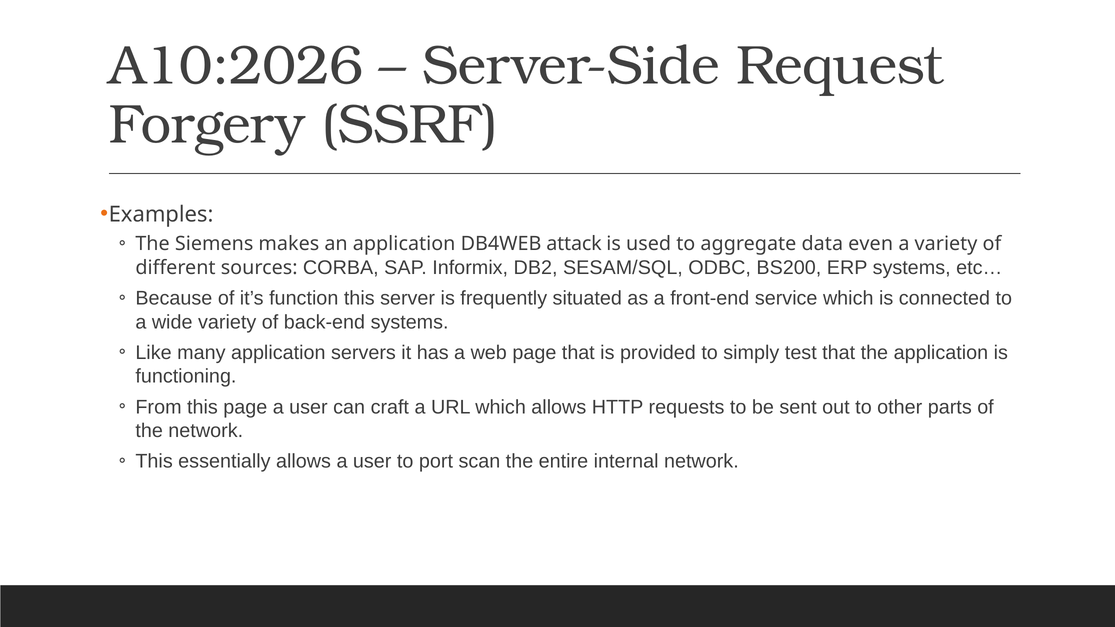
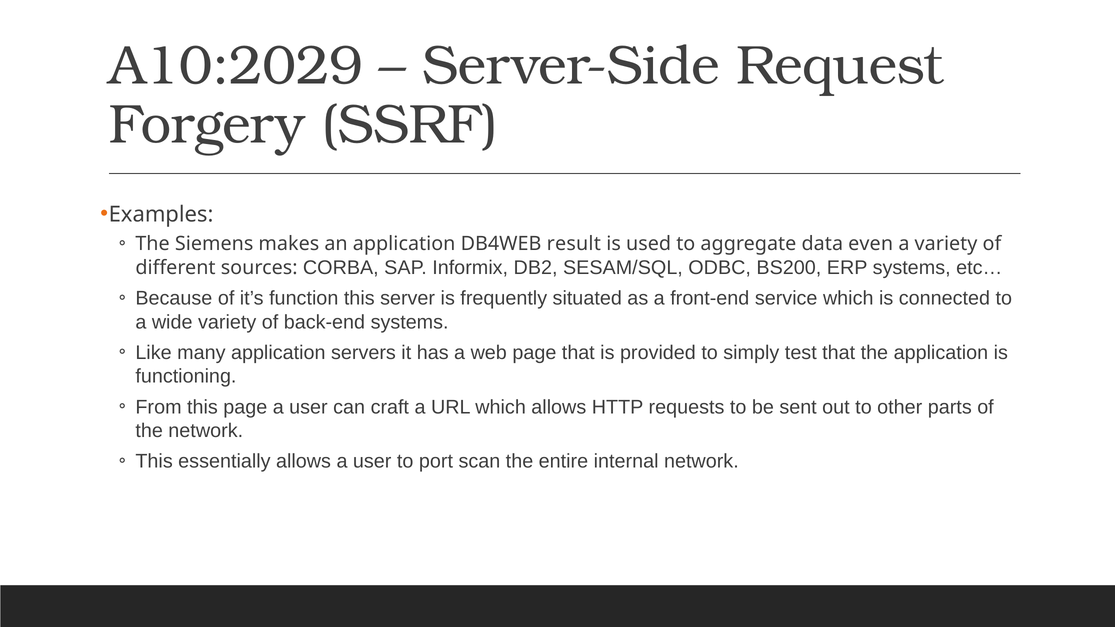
A10:2026: A10:2026 -> A10:2029
attack: attack -> result
